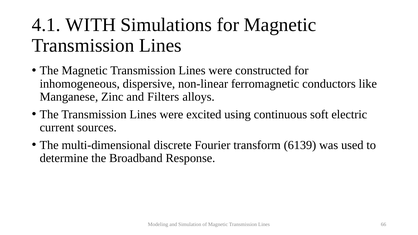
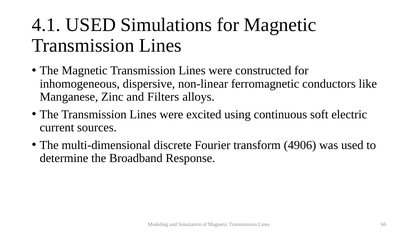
4.1 WITH: WITH -> USED
6139: 6139 -> 4906
